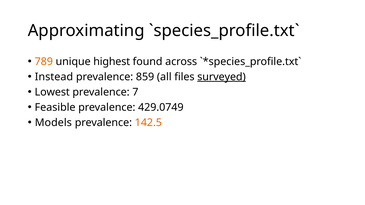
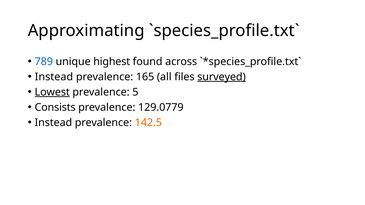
789 colour: orange -> blue
859: 859 -> 165
Lowest underline: none -> present
7: 7 -> 5
Feasible: Feasible -> Consists
429.0749: 429.0749 -> 129.0779
Models at (53, 123): Models -> Instead
